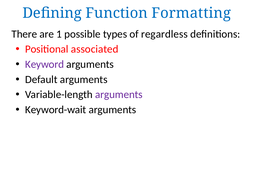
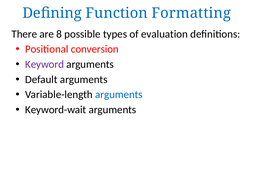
1: 1 -> 8
regardless: regardless -> evaluation
associated: associated -> conversion
arguments at (119, 95) colour: purple -> blue
